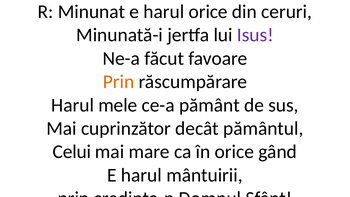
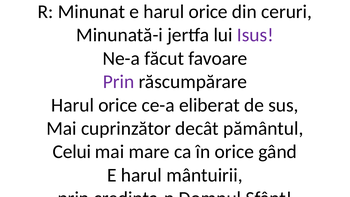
Prin at (118, 82) colour: orange -> purple
mele at (118, 105): mele -> orice
pământ: pământ -> eliberat
